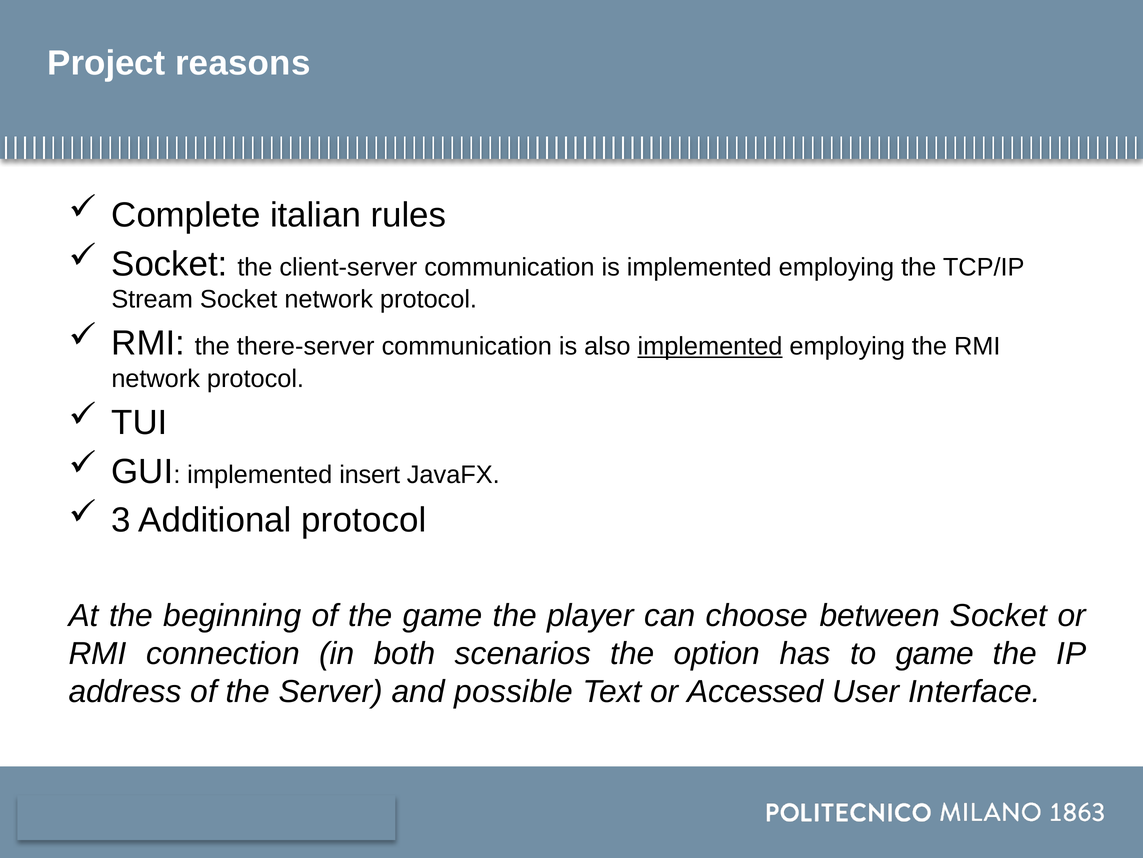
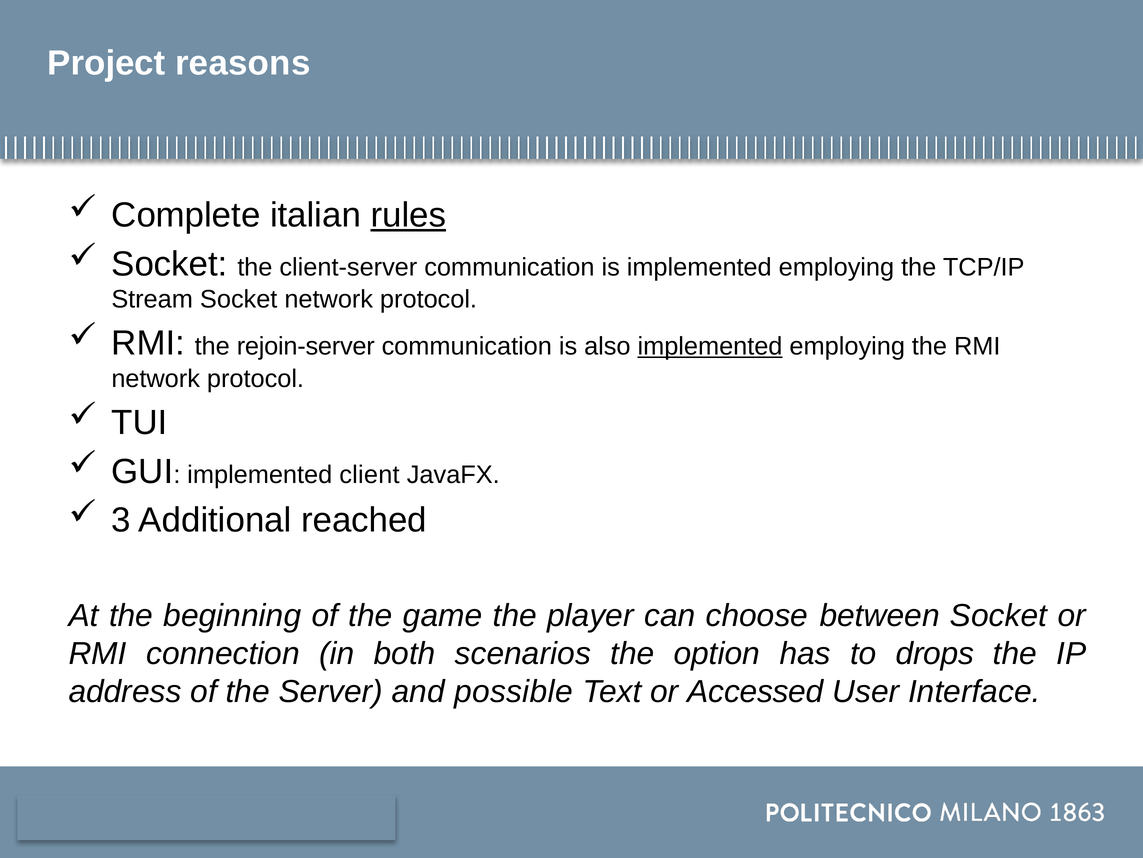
rules underline: none -> present
there-server: there-server -> rejoin-server
insert: insert -> client
Additional protocol: protocol -> reached
to game: game -> drops
